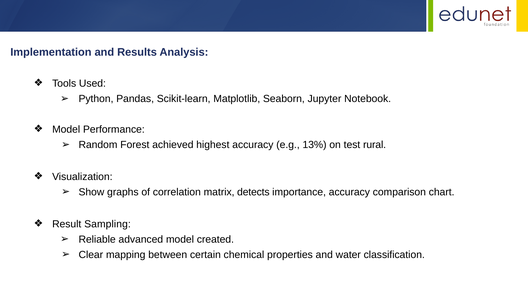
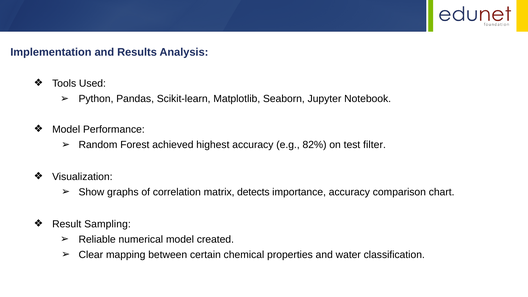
13%: 13% -> 82%
rural: rural -> filter
advanced: advanced -> numerical
